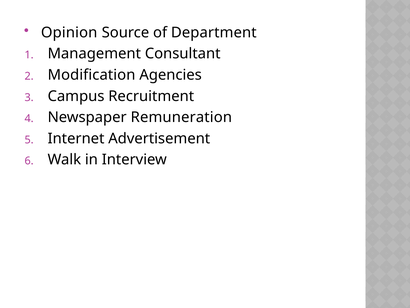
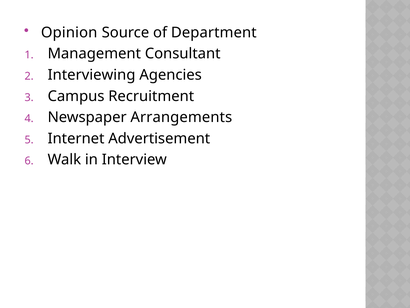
Modification: Modification -> Interviewing
Remuneration: Remuneration -> Arrangements
